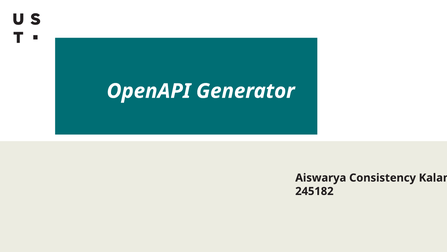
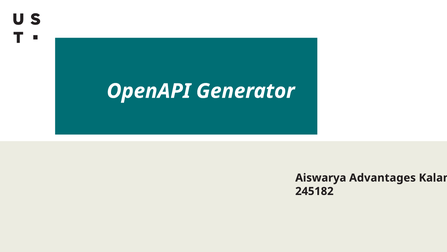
Consistency: Consistency -> Advantages
